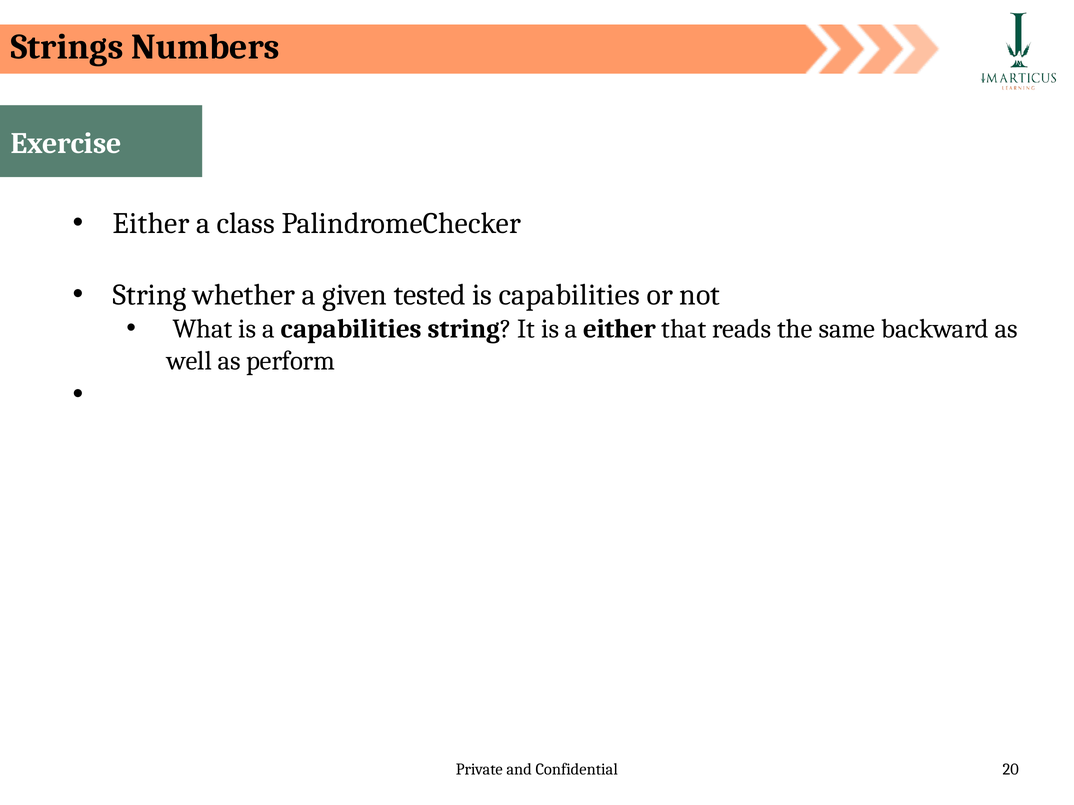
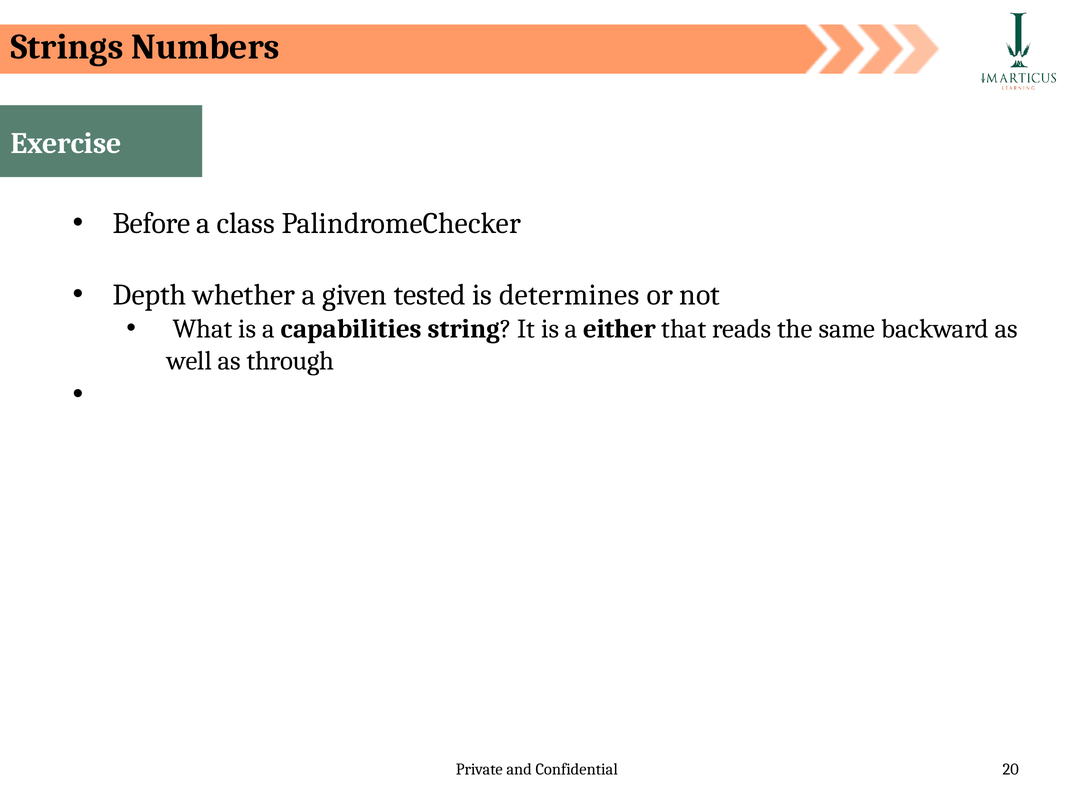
Either at (151, 224): Either -> Before
String at (150, 295): String -> Depth
is capabilities: capabilities -> determines
perform: perform -> through
